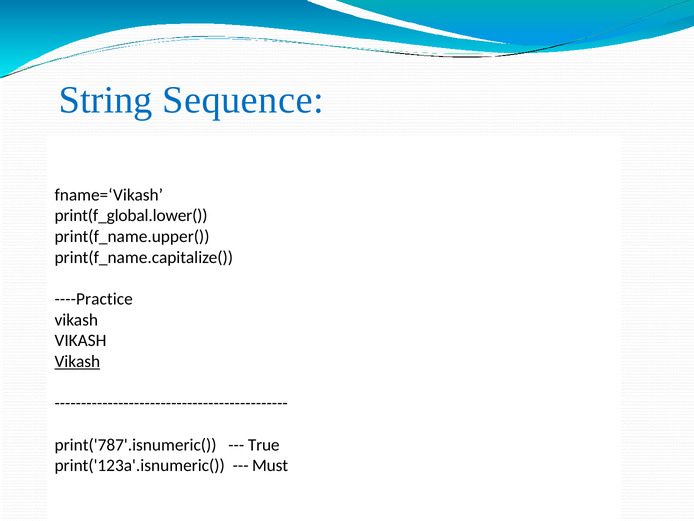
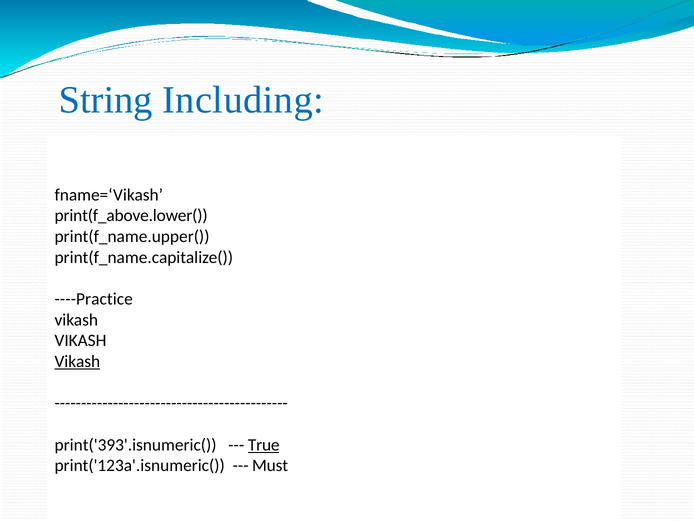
Sequence: Sequence -> Including
print(f_global.lower(: print(f_global.lower( -> print(f_above.lower(
print('787'.isnumeric(: print('787'.isnumeric( -> print('393'.isnumeric(
True underline: none -> present
